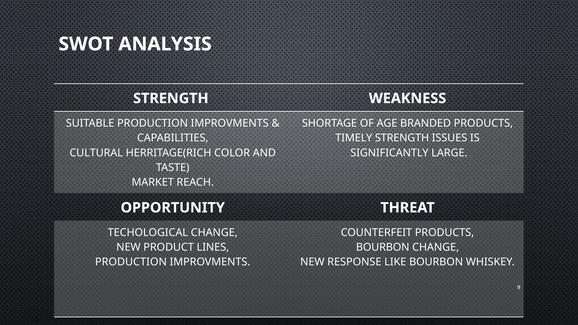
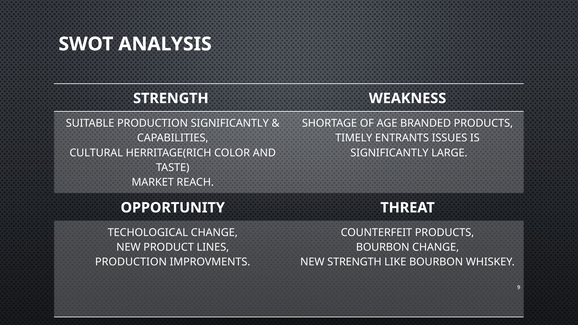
SUITABLE PRODUCTION IMPROVMENTS: IMPROVMENTS -> SIGNIFICANTLY
TIMELY STRENGTH: STRENGTH -> ENTRANTS
NEW RESPONSE: RESPONSE -> STRENGTH
